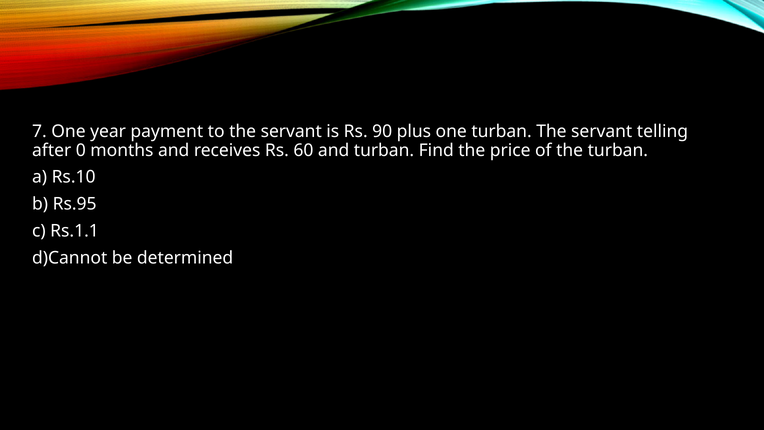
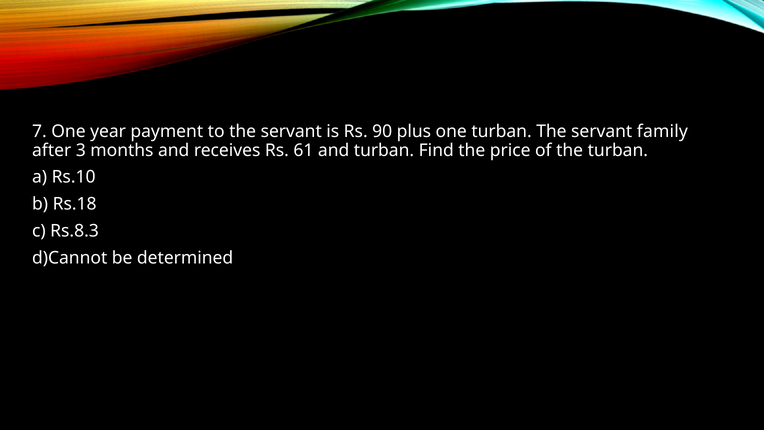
telling: telling -> family
0: 0 -> 3
60: 60 -> 61
Rs.95: Rs.95 -> Rs.18
Rs.1.1: Rs.1.1 -> Rs.8.3
